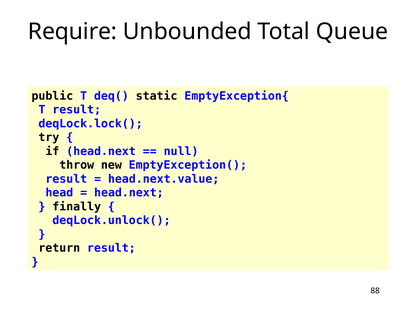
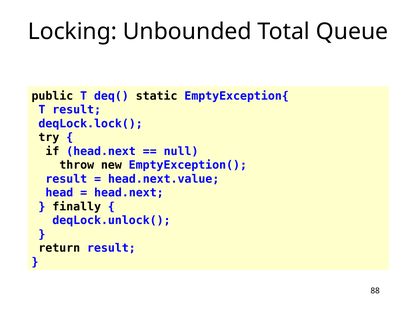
Require: Require -> Locking
